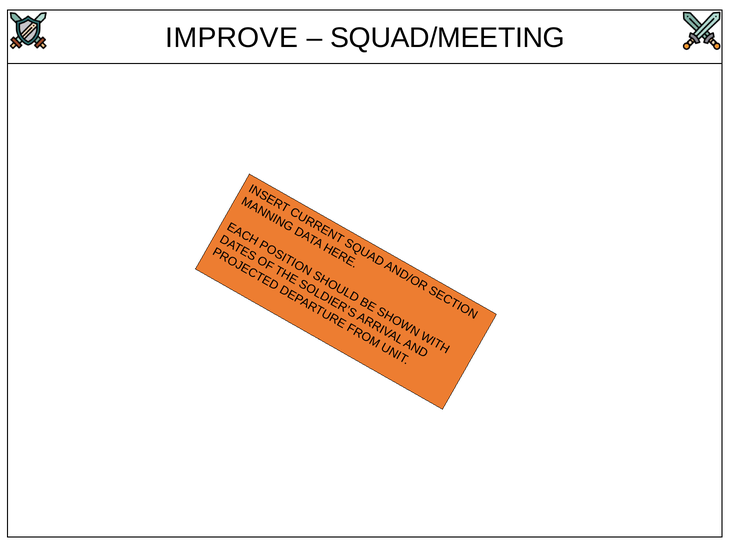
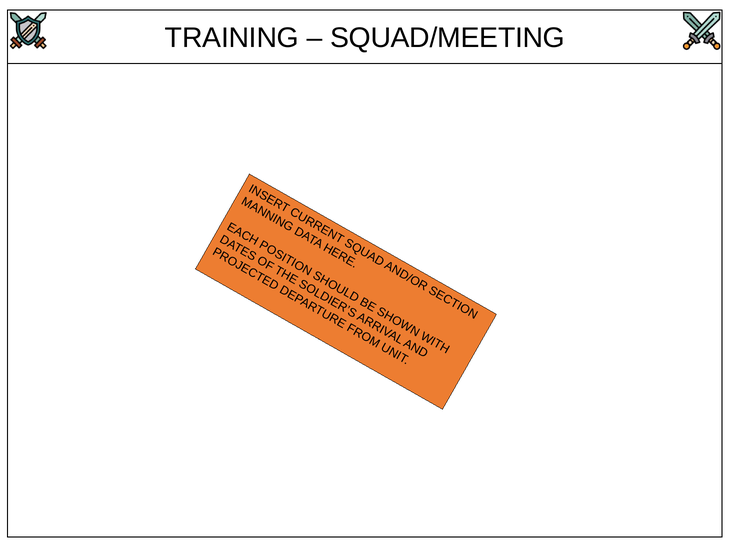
IMPROVE: IMPROVE -> TRAINING
